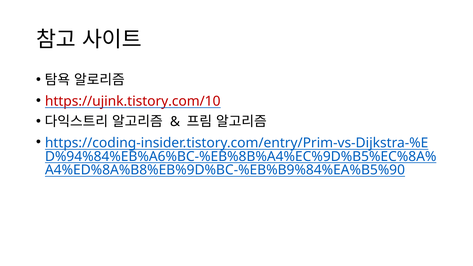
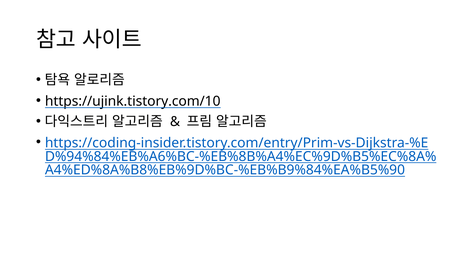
https://ujink.tistory.com/10 colour: red -> black
